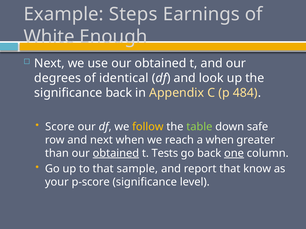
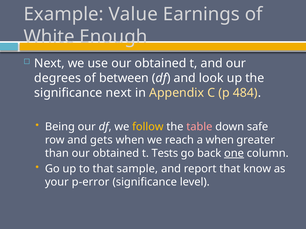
Steps: Steps -> Value
identical: identical -> between
significance back: back -> next
Score: Score -> Being
table colour: light green -> pink
and next: next -> gets
obtained at (116, 153) underline: present -> none
p-score: p-score -> p-error
